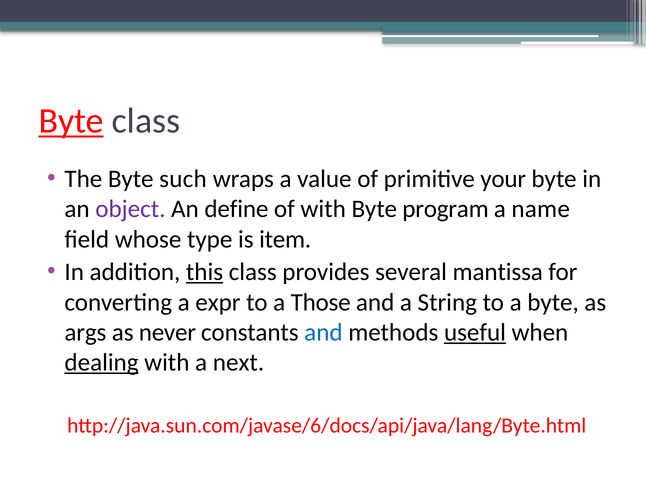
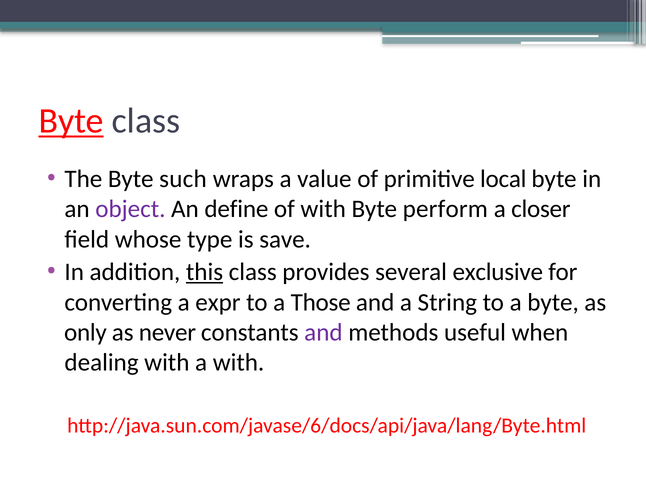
your: your -> local
program: program -> perform
name: name -> closer
item: item -> save
mantissa: mantissa -> exclusive
args: args -> only
and at (323, 332) colour: blue -> purple
useful underline: present -> none
dealing underline: present -> none
a next: next -> with
